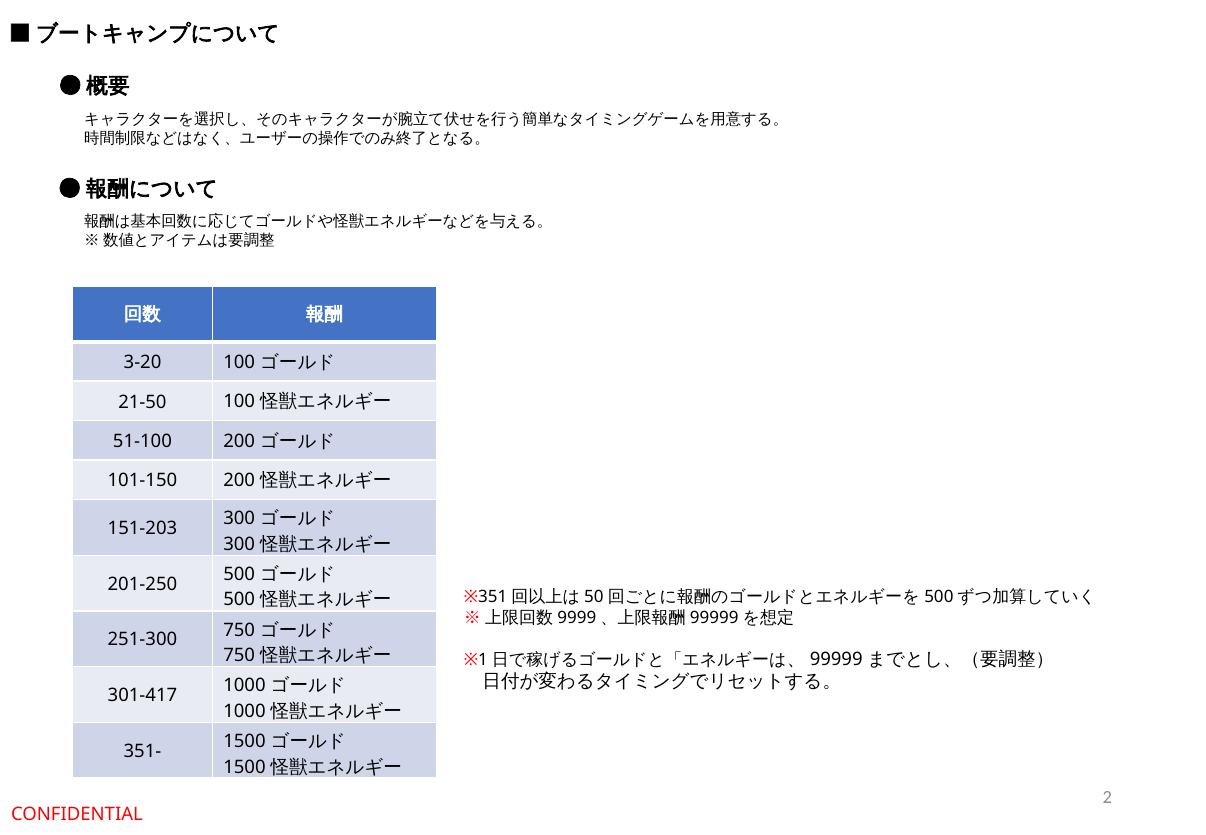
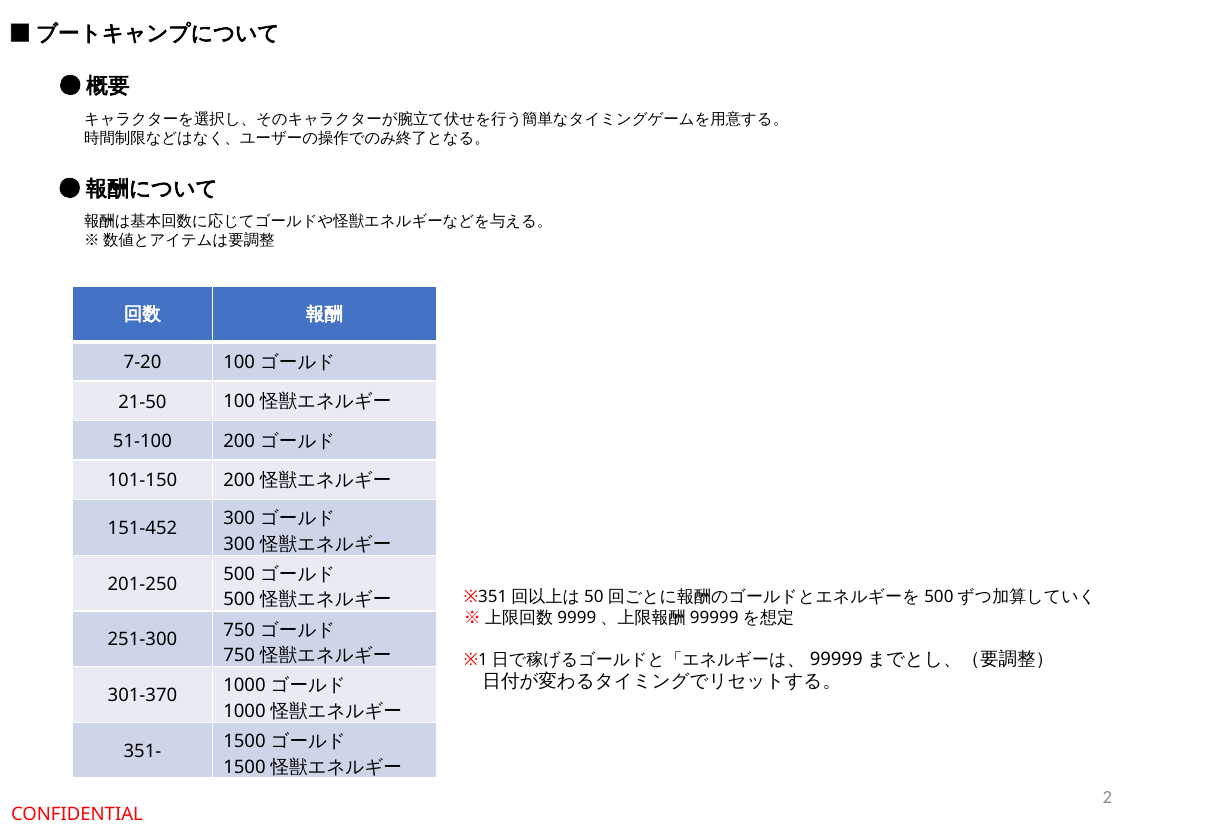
3-20: 3-20 -> 7-20
151-203: 151-203 -> 151-452
301-417: 301-417 -> 301-370
